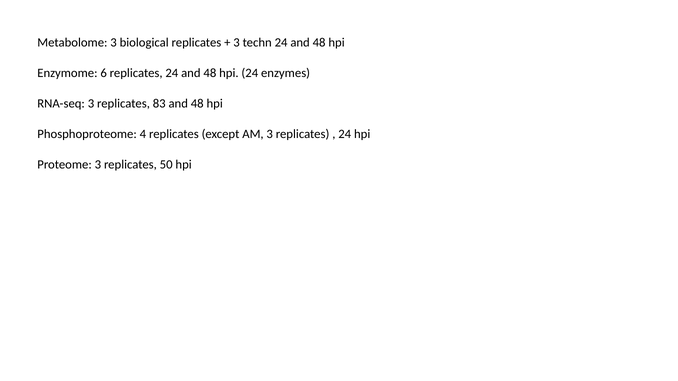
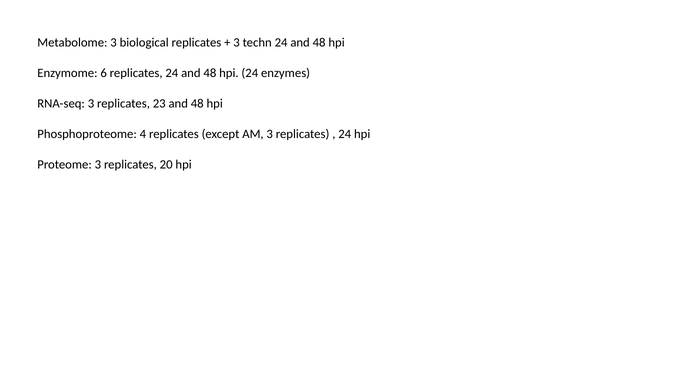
83: 83 -> 23
50: 50 -> 20
